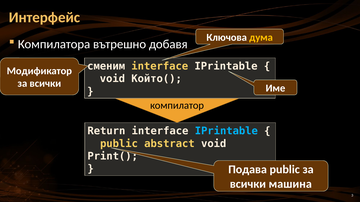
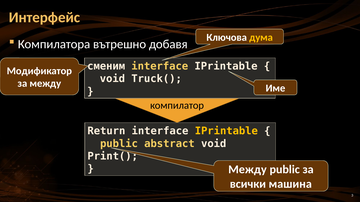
Който(: Който( -> Truck(
всички at (45, 84): всички -> между
IPrintable at (226, 131) colour: light blue -> yellow
Подава at (248, 170): Подава -> Между
